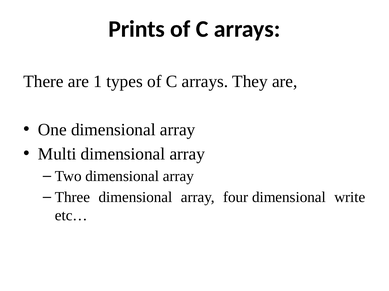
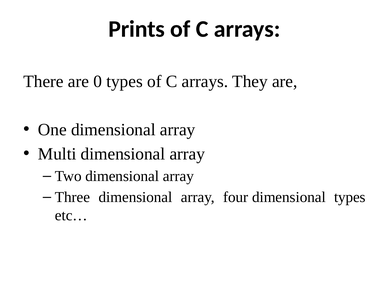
1: 1 -> 0
dimensional write: write -> types
